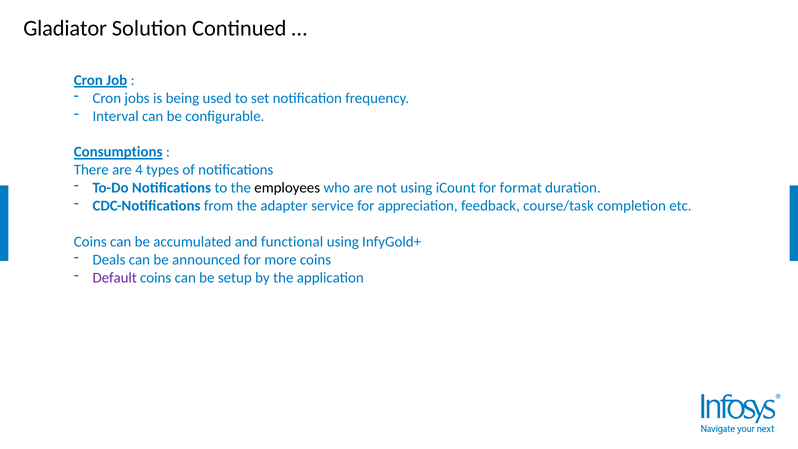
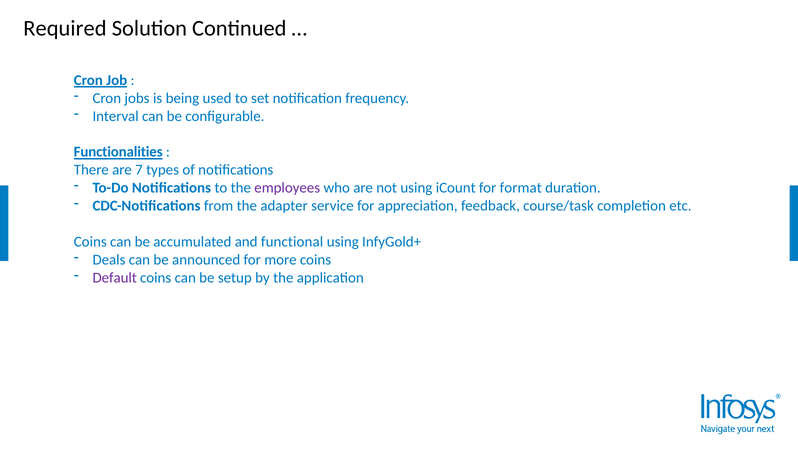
Gladiator: Gladiator -> Required
Consumptions: Consumptions -> Functionalities
4: 4 -> 7
employees colour: black -> purple
